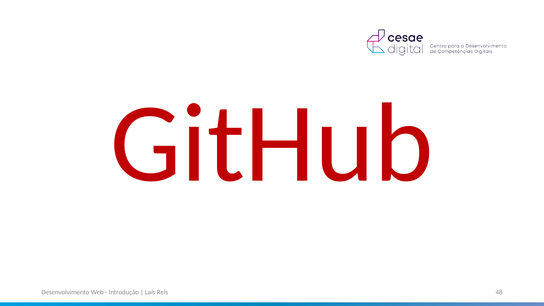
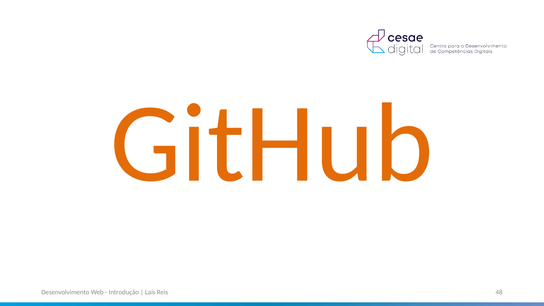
GitHub colour: red -> orange
